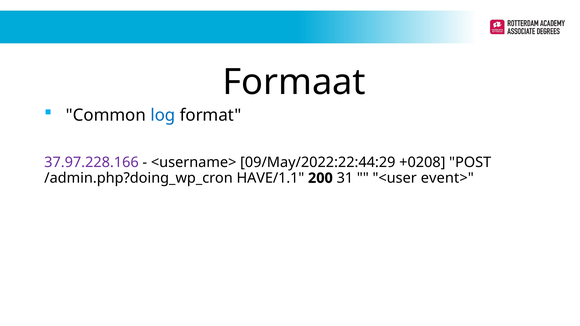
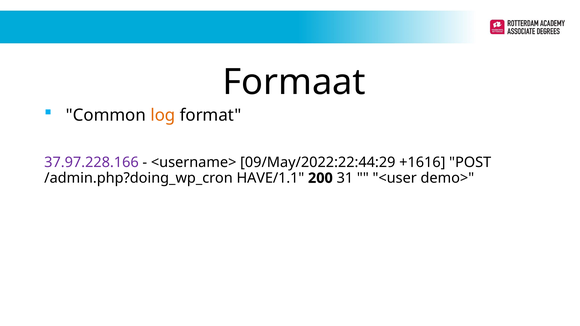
log colour: blue -> orange
+0208: +0208 -> +1616
event>: event> -> demo>
